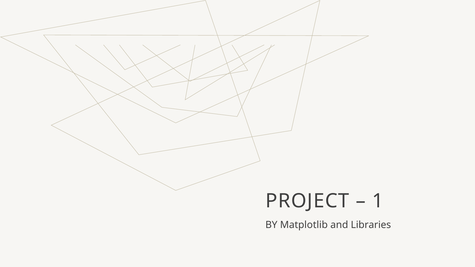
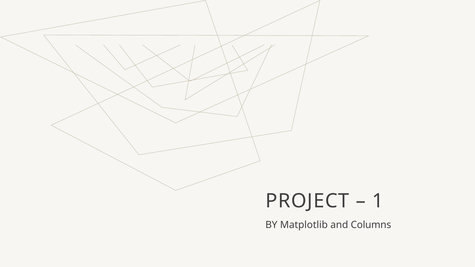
Libraries: Libraries -> Columns
